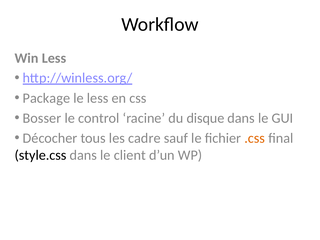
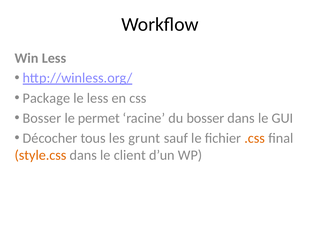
control: control -> permet
du disque: disque -> bosser
cadre: cadre -> grunt
style.css colour: black -> orange
